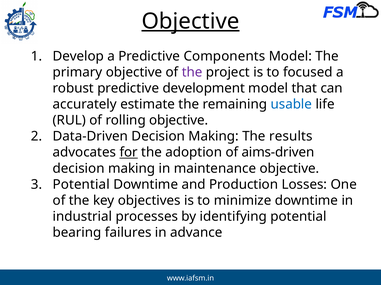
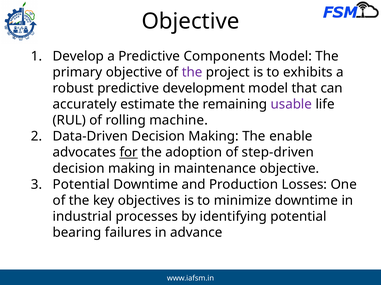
Objective at (190, 21) underline: present -> none
focused: focused -> exhibits
usable colour: blue -> purple
rolling objective: objective -> machine
results: results -> enable
aims-driven: aims-driven -> step-driven
